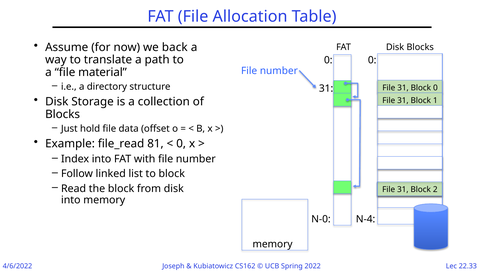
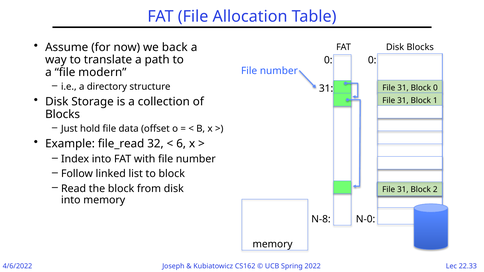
material: material -> modern
81: 81 -> 32
0 at (181, 144): 0 -> 6
N-0: N-0 -> N-8
N-4: N-4 -> N-0
